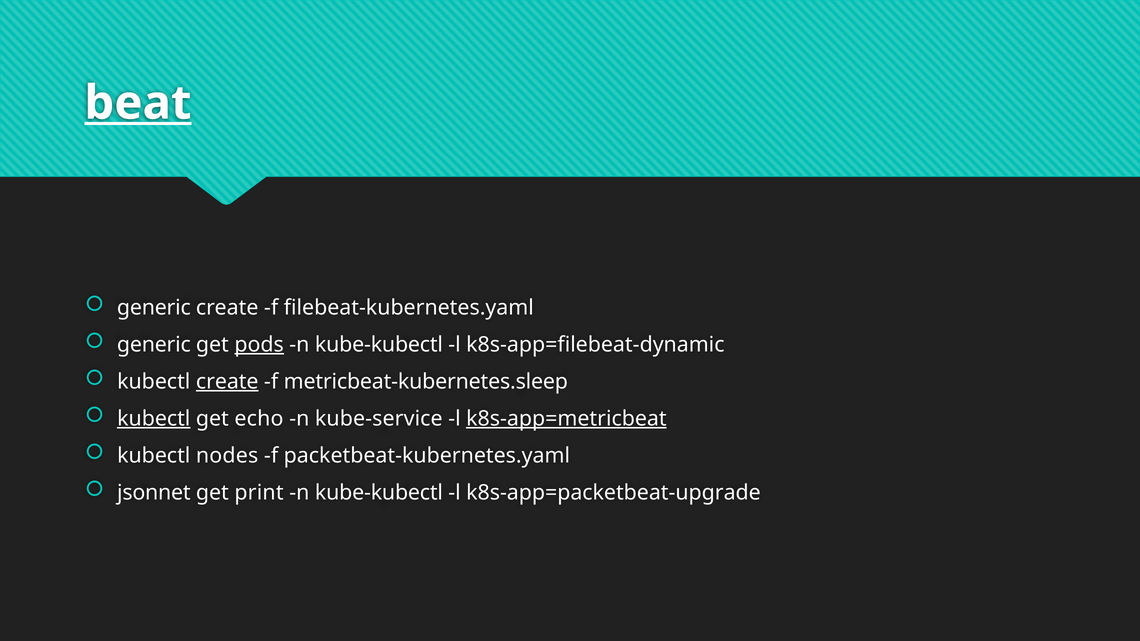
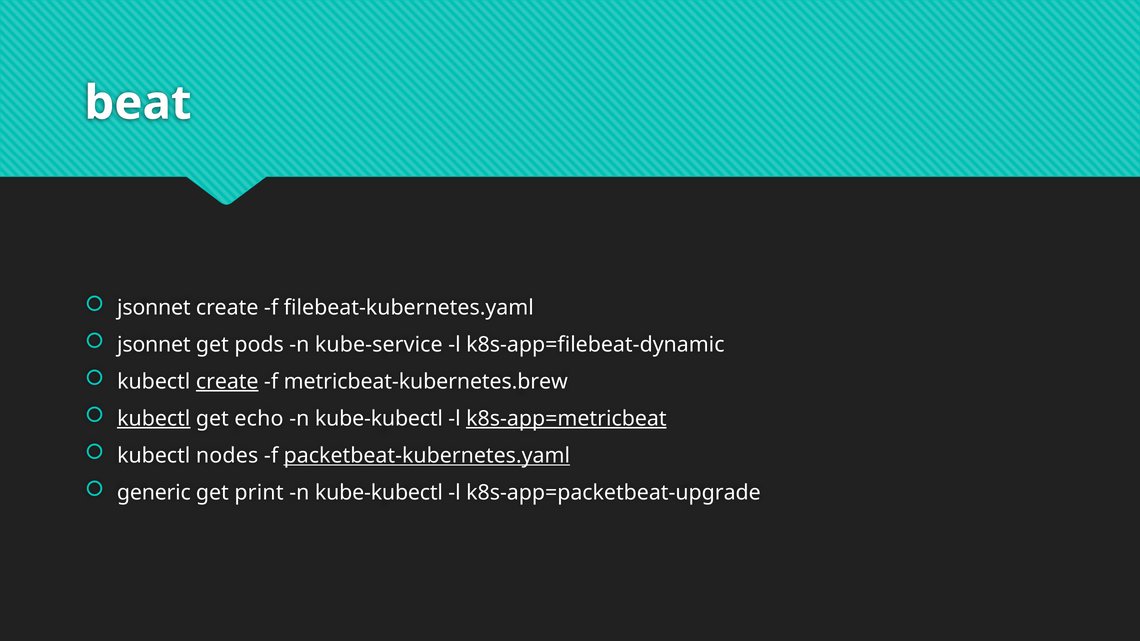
beat underline: present -> none
generic at (154, 308): generic -> jsonnet
generic at (154, 345): generic -> jsonnet
pods underline: present -> none
kube-kubectl at (379, 345): kube-kubectl -> kube-service
metricbeat-kubernetes.sleep: metricbeat-kubernetes.sleep -> metricbeat-kubernetes.brew
kube-service at (379, 419): kube-service -> kube-kubectl
packetbeat-kubernetes.yaml underline: none -> present
jsonnet: jsonnet -> generic
